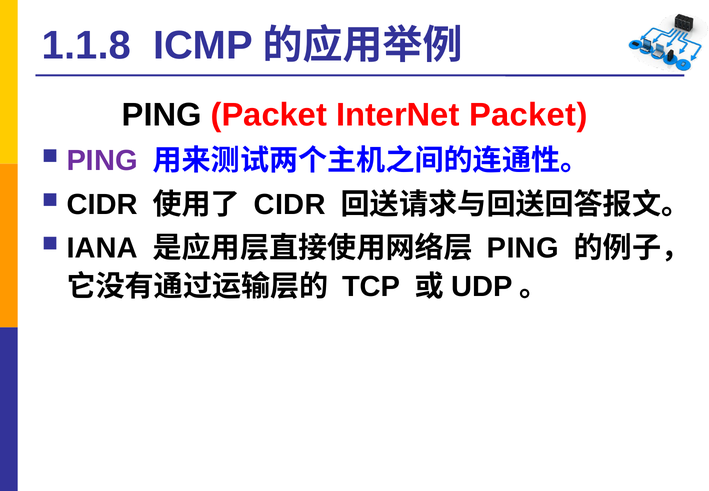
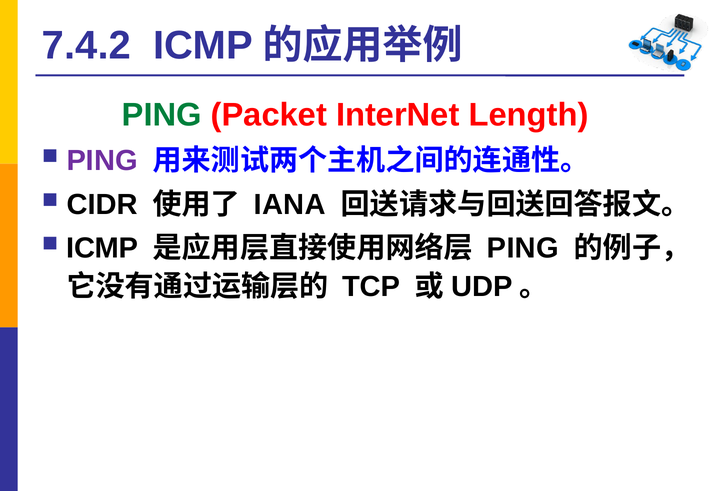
1.1.8: 1.1.8 -> 7.4.2
PING at (162, 115) colour: black -> green
InterNet Packet: Packet -> Length
CIDR at (290, 204): CIDR -> IANA
IANA at (102, 248): IANA -> ICMP
